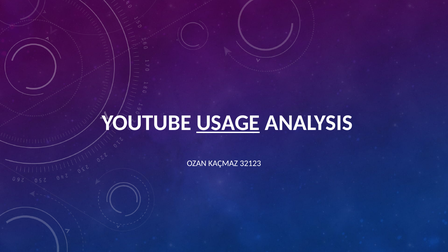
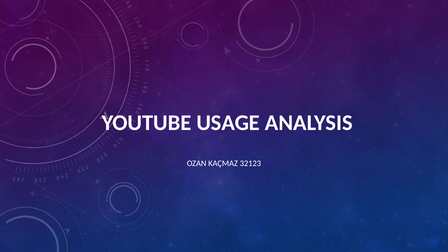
USAGE underline: present -> none
